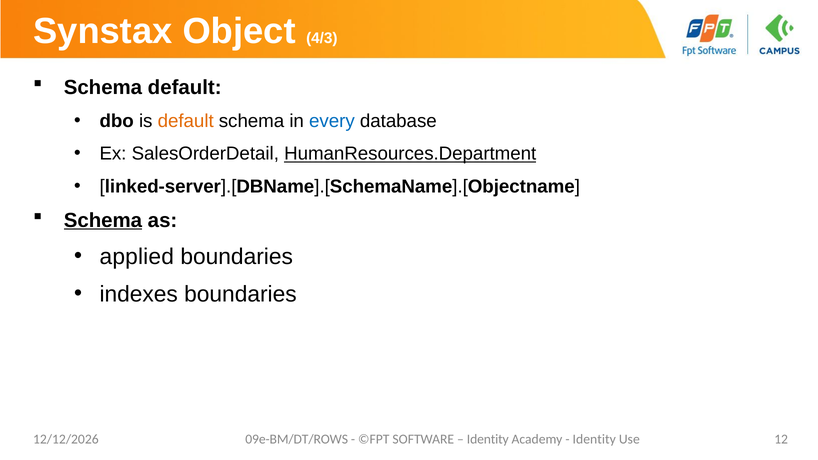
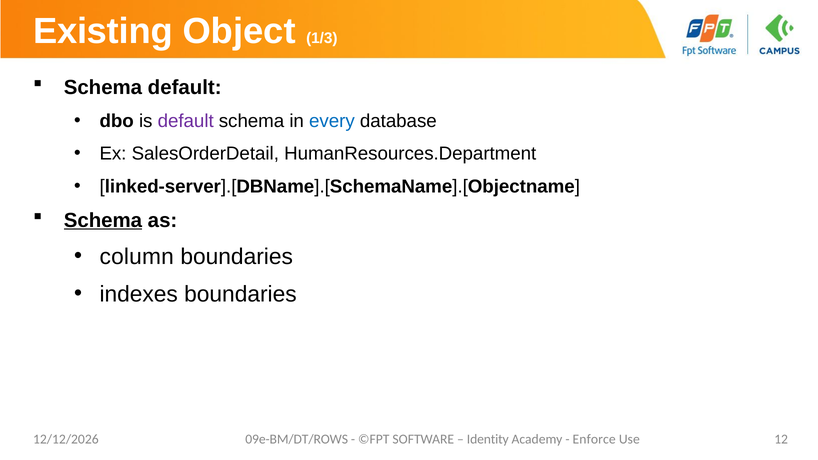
Synstax: Synstax -> Existing
4/3: 4/3 -> 1/3
default at (186, 121) colour: orange -> purple
HumanResources.Department underline: present -> none
applied: applied -> column
Identity at (594, 440): Identity -> Enforce
